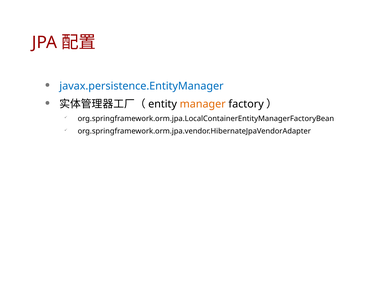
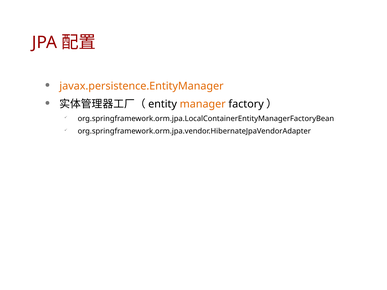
javax.persistence.EntityManager colour: blue -> orange
